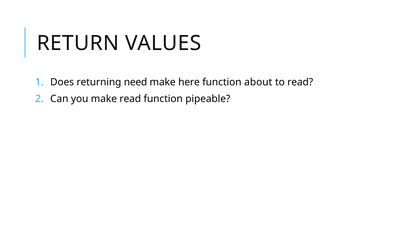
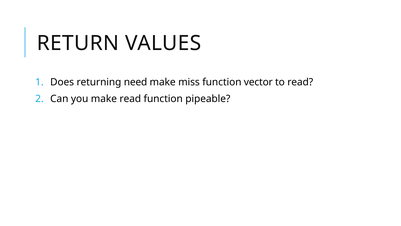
here: here -> miss
about: about -> vector
